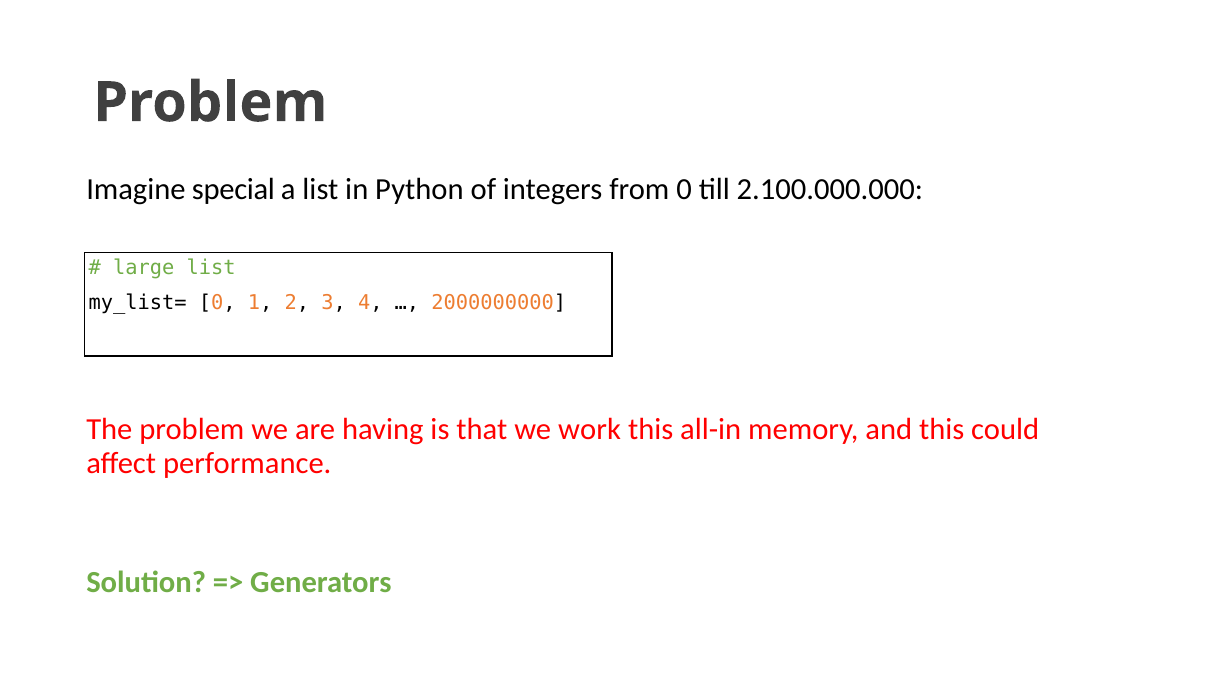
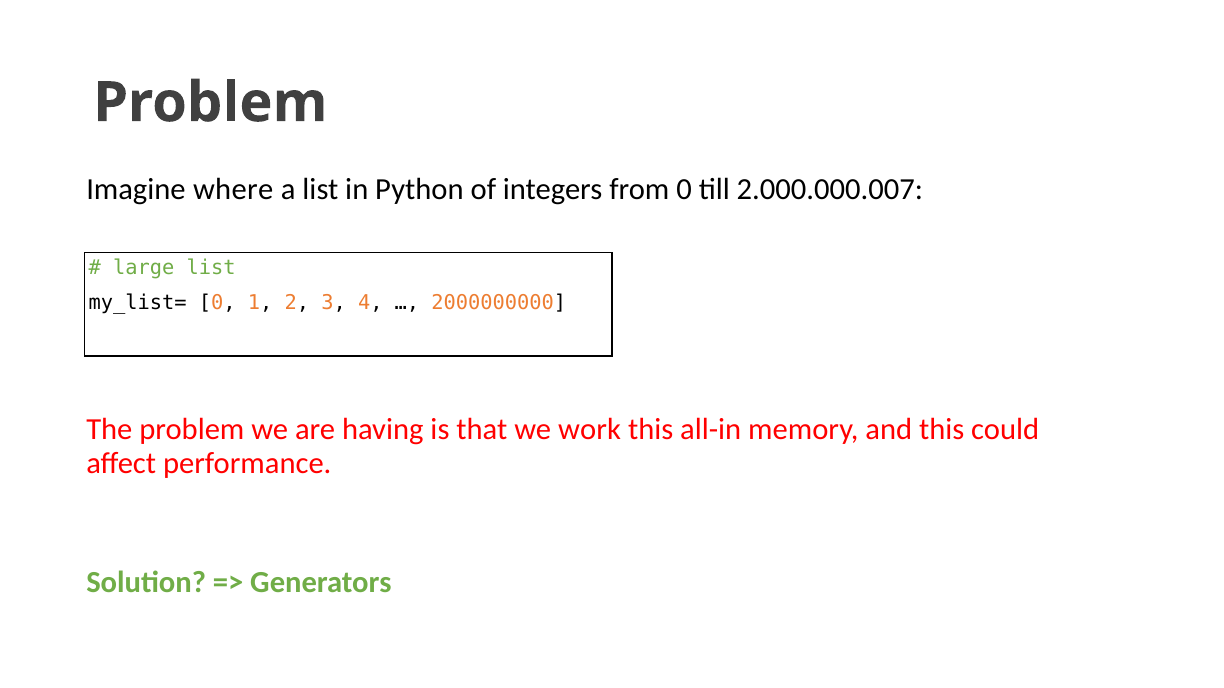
special: special -> where
2.100.000.000: 2.100.000.000 -> 2.000.000.007
